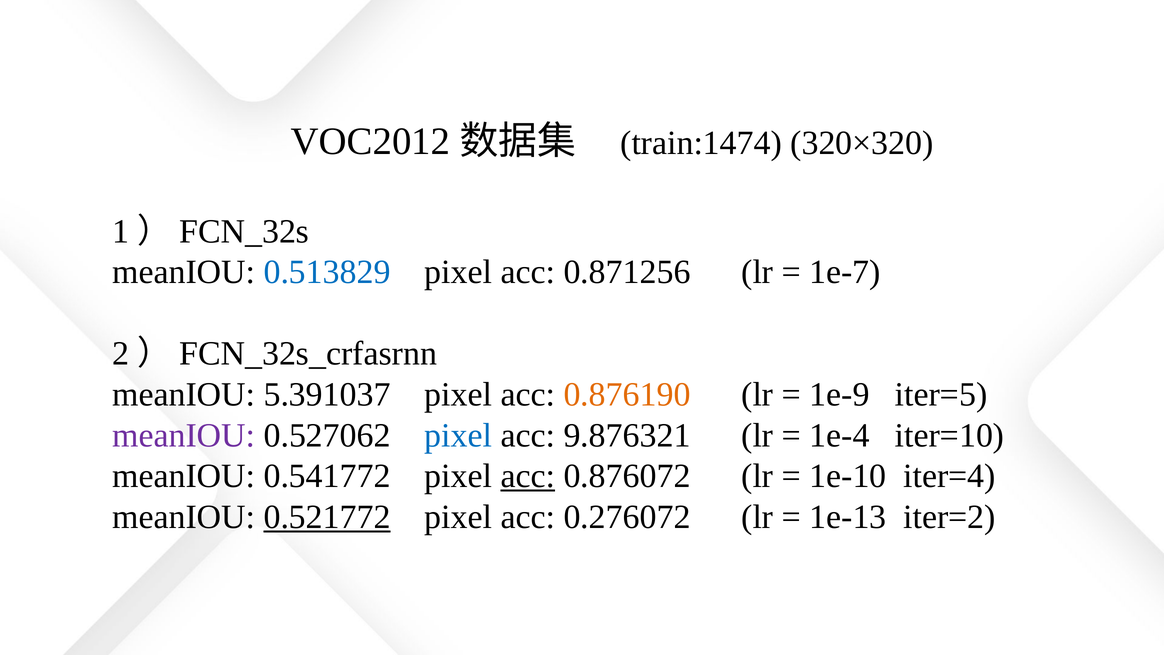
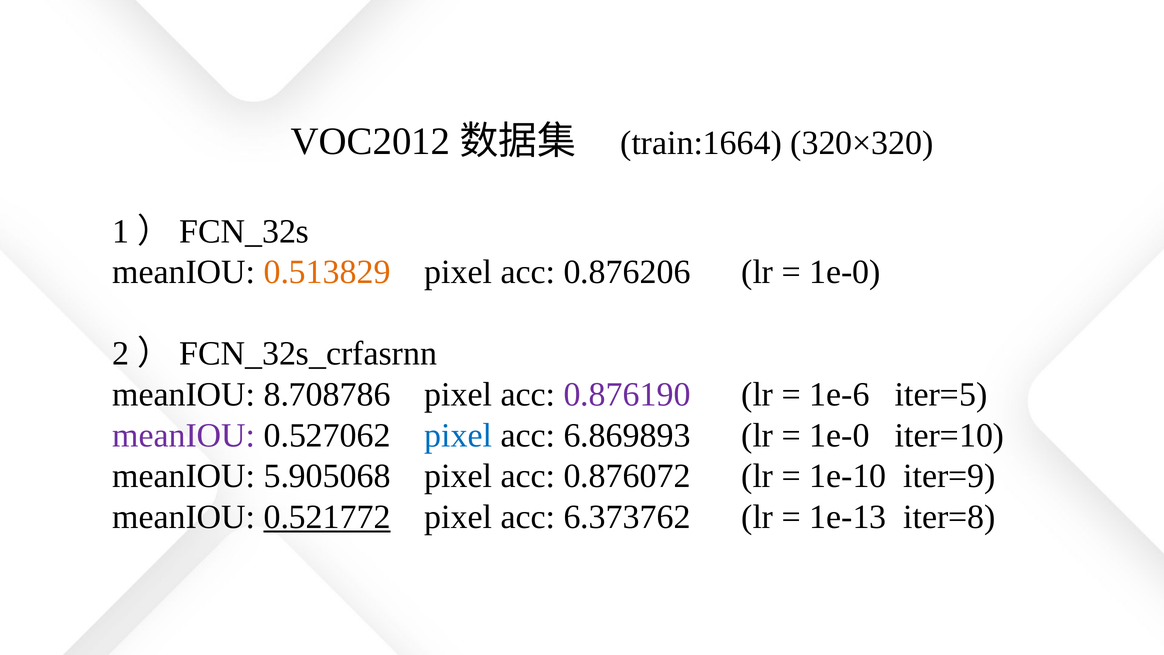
train:1474: train:1474 -> train:1664
0.513829 colour: blue -> orange
0.871256: 0.871256 -> 0.876206
1e-7 at (845, 272): 1e-7 -> 1e-0
5.391037: 5.391037 -> 8.708786
0.876190 colour: orange -> purple
1e-9: 1e-9 -> 1e-6
9.876321: 9.876321 -> 6.869893
1e-4 at (839, 435): 1e-4 -> 1e-0
0.541772: 0.541772 -> 5.905068
acc at (528, 476) underline: present -> none
iter=4: iter=4 -> iter=9
0.276072: 0.276072 -> 6.373762
iter=2: iter=2 -> iter=8
